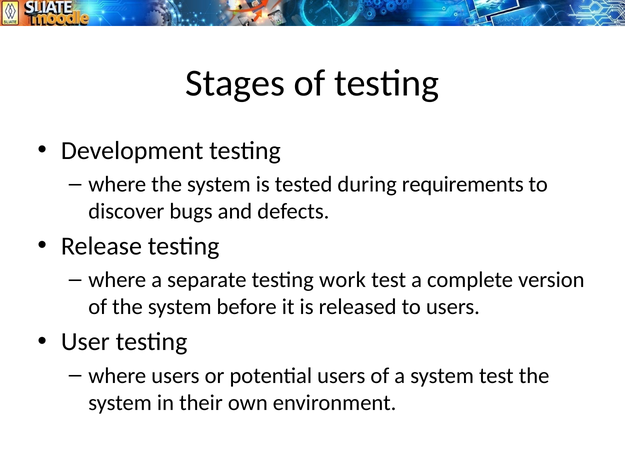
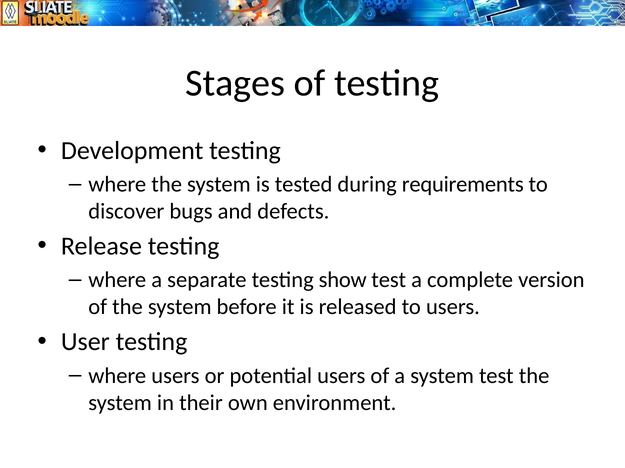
work: work -> show
